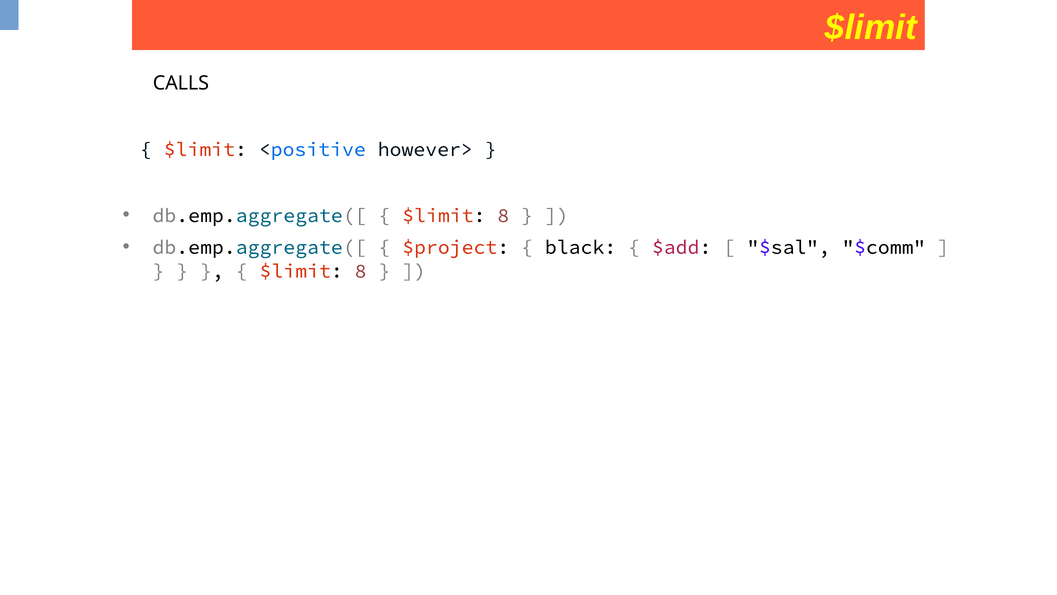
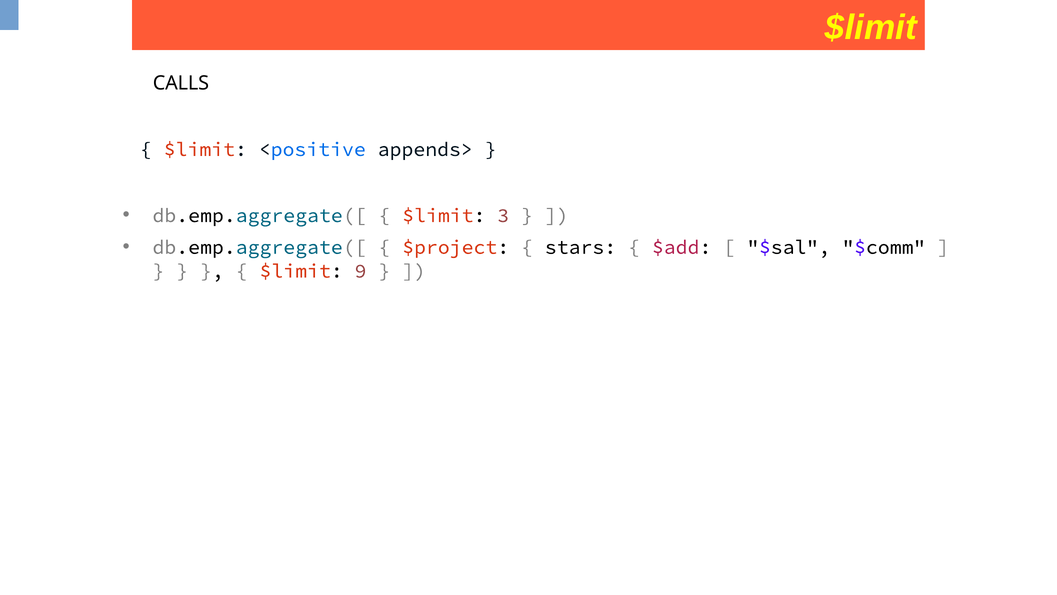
however>: however> -> appends>
8 at (503, 215): 8 -> 3
black: black -> stars
8 at (361, 271): 8 -> 9
